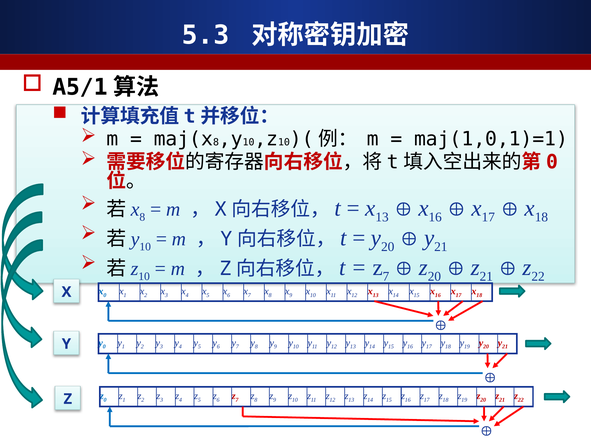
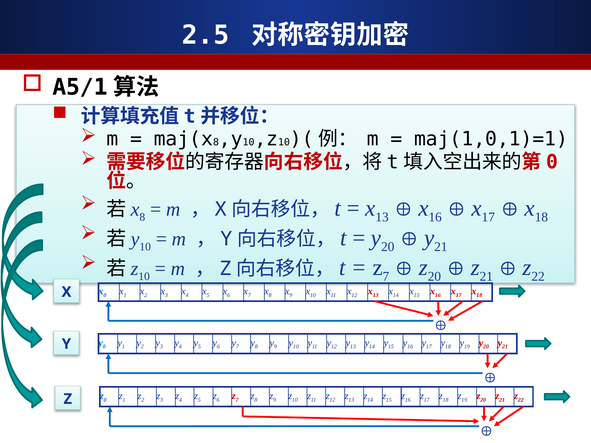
5.3: 5.3 -> 2.5
